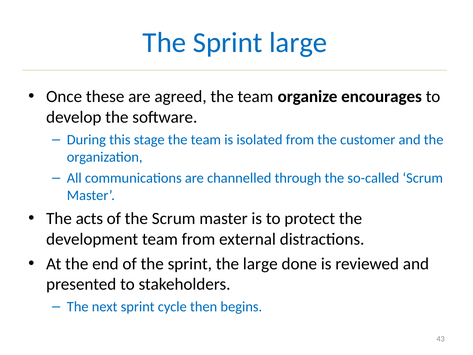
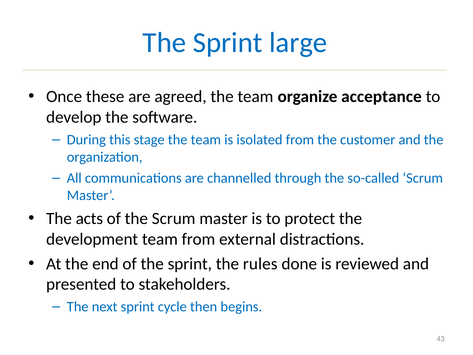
encourages: encourages -> acceptance
the large: large -> rules
